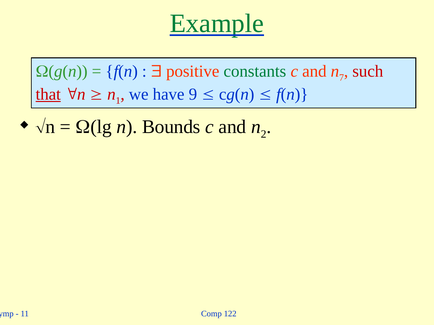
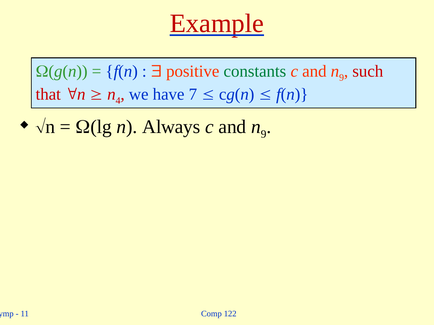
Example colour: green -> red
7 at (342, 78): 7 -> 9
that underline: present -> none
1: 1 -> 4
9: 9 -> 7
Bounds: Bounds -> Always
2 at (264, 134): 2 -> 9
